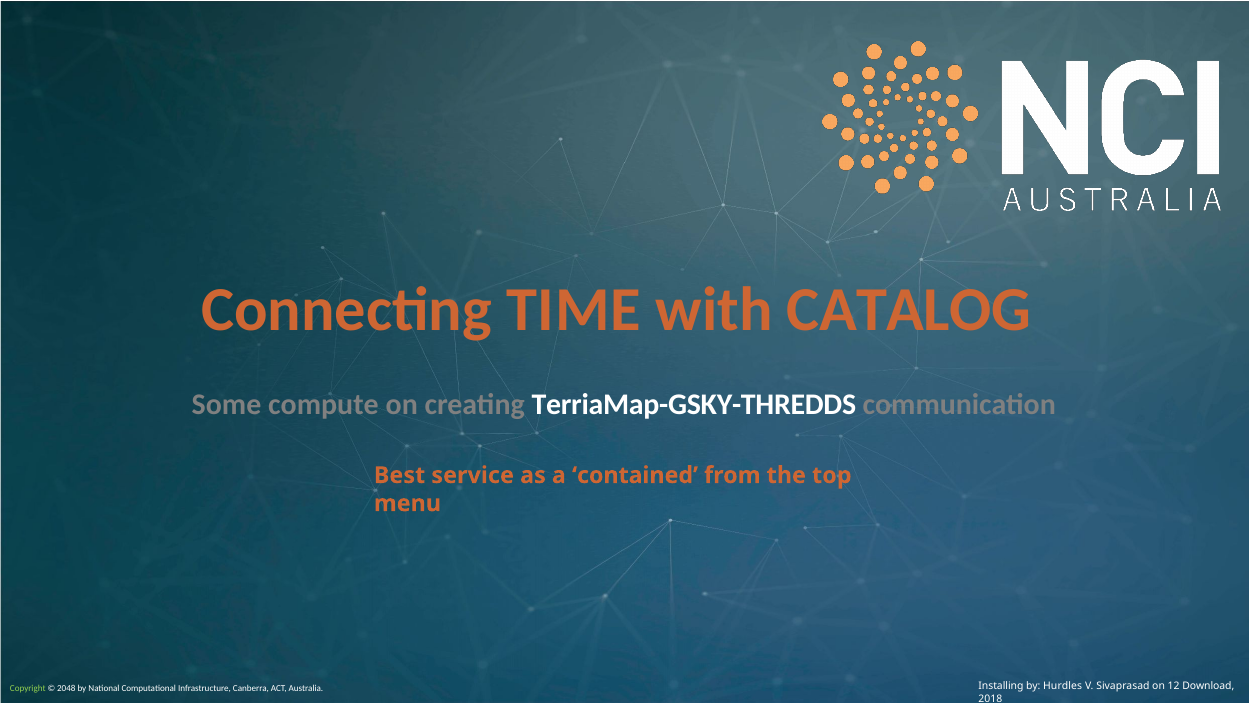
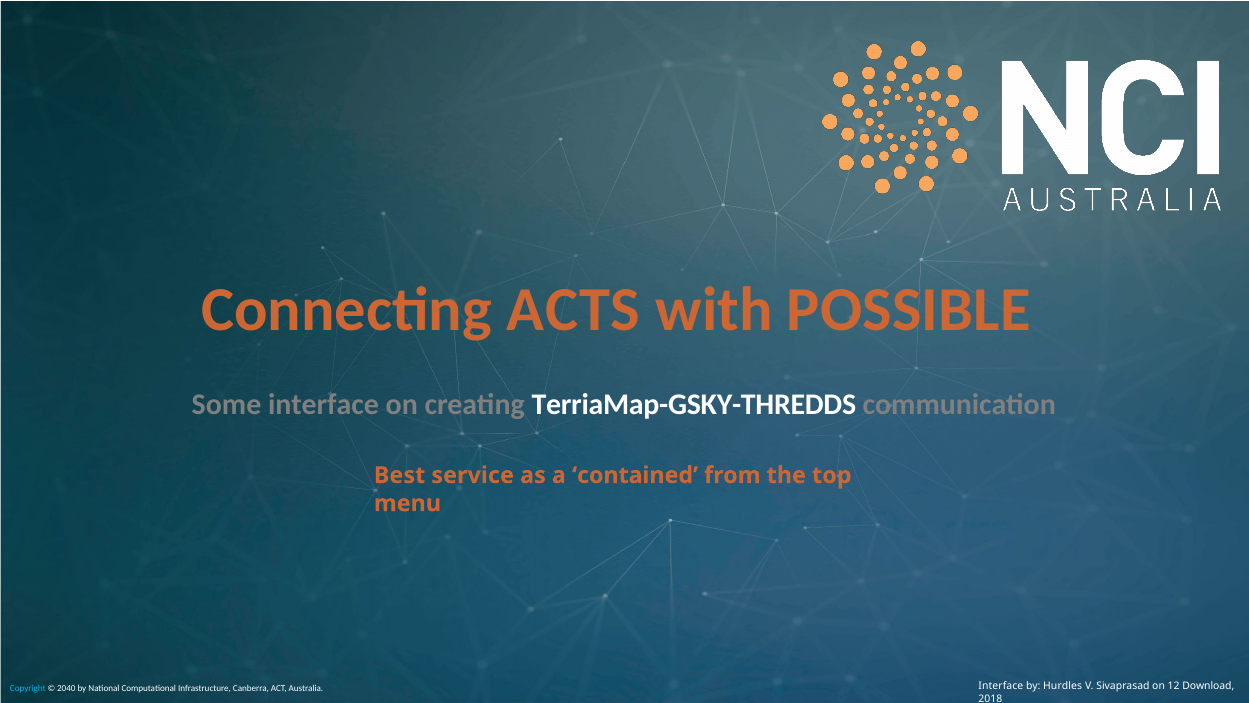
TIME: TIME -> ACTS
CATALOG: CATALOG -> POSSIBLE
Some compute: compute -> interface
Copyright at (28, 688) colour: light green -> light blue
2048: 2048 -> 2040
Installing at (1001, 686): Installing -> Interface
